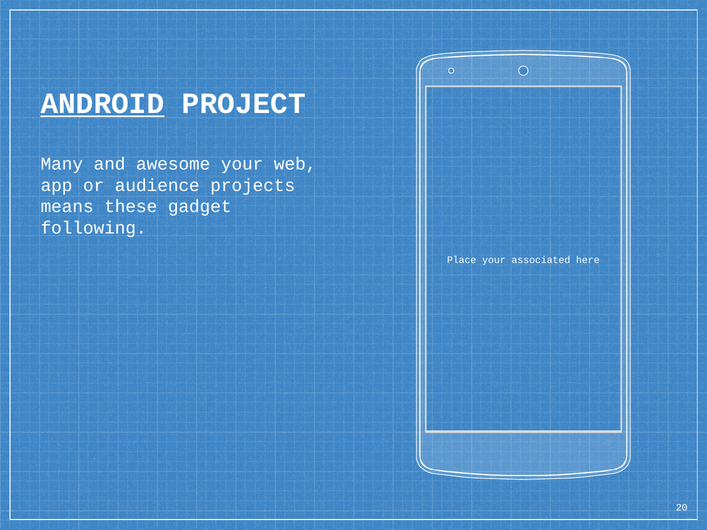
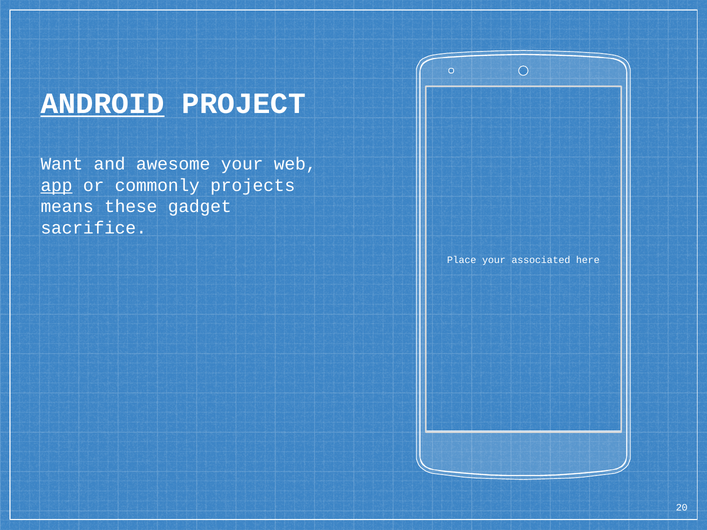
Many: Many -> Want
app underline: none -> present
audience: audience -> commonly
following: following -> sacrifice
